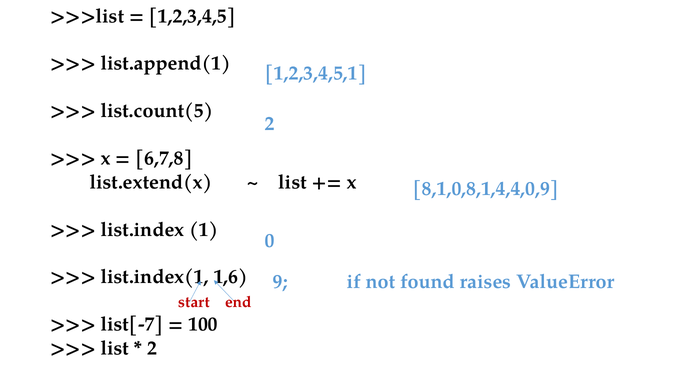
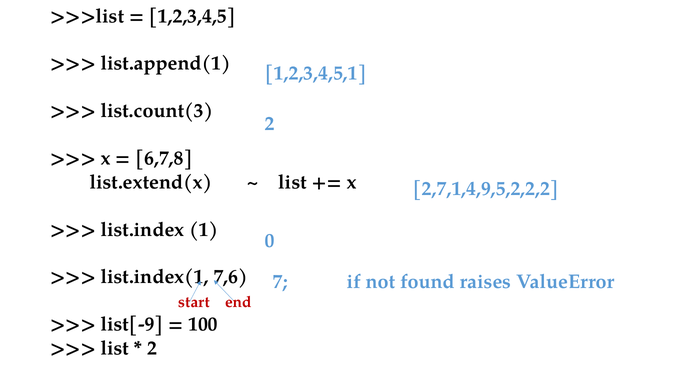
list.count(5: list.count(5 -> list.count(3
8,1,0,8,1,4,4,0,9: 8,1,0,8,1,4,4,0,9 -> 2,7,1,4,9,5,2,2,2
1,6: 1,6 -> 7,6
9: 9 -> 7
list[-7: list[-7 -> list[-9
